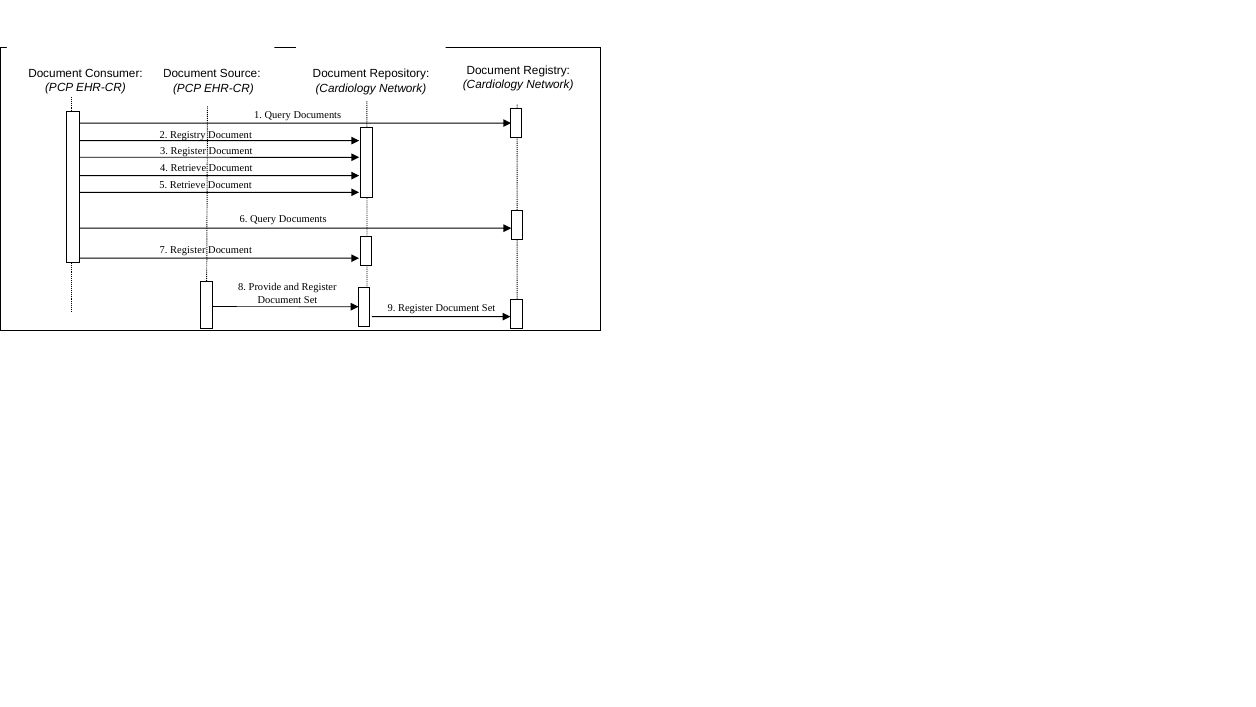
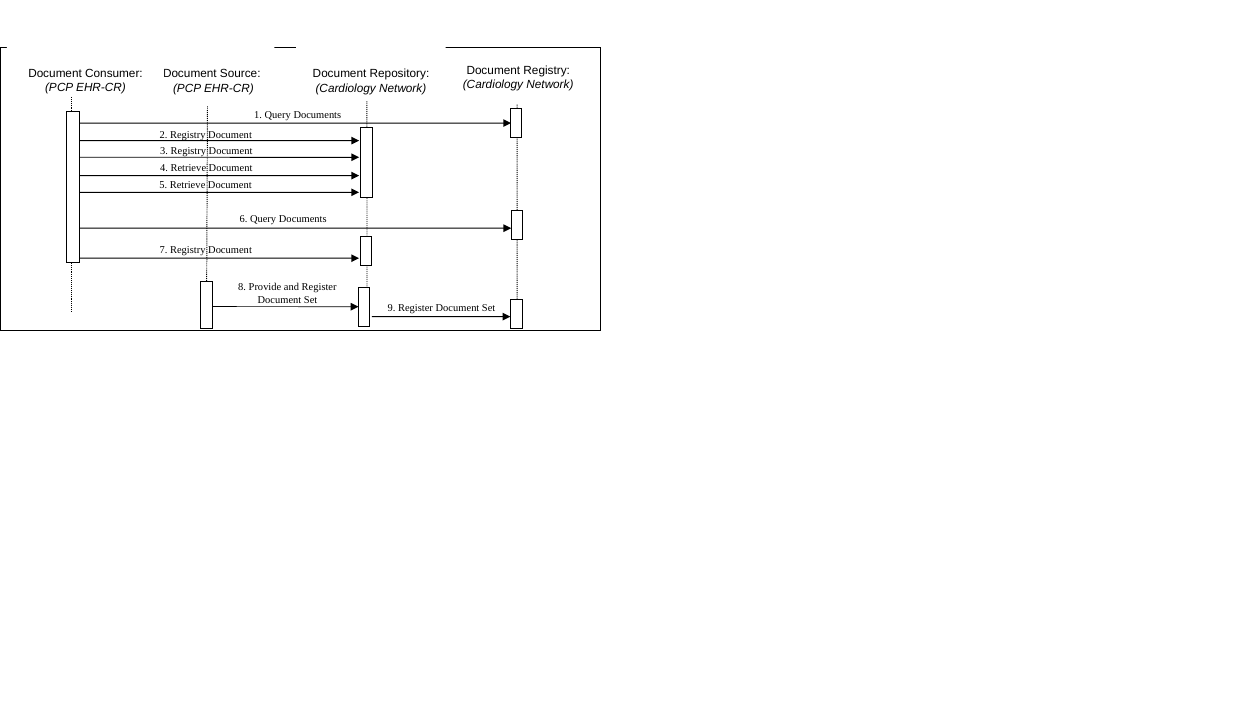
3 Register: Register -> Registry
7 Register: Register -> Registry
